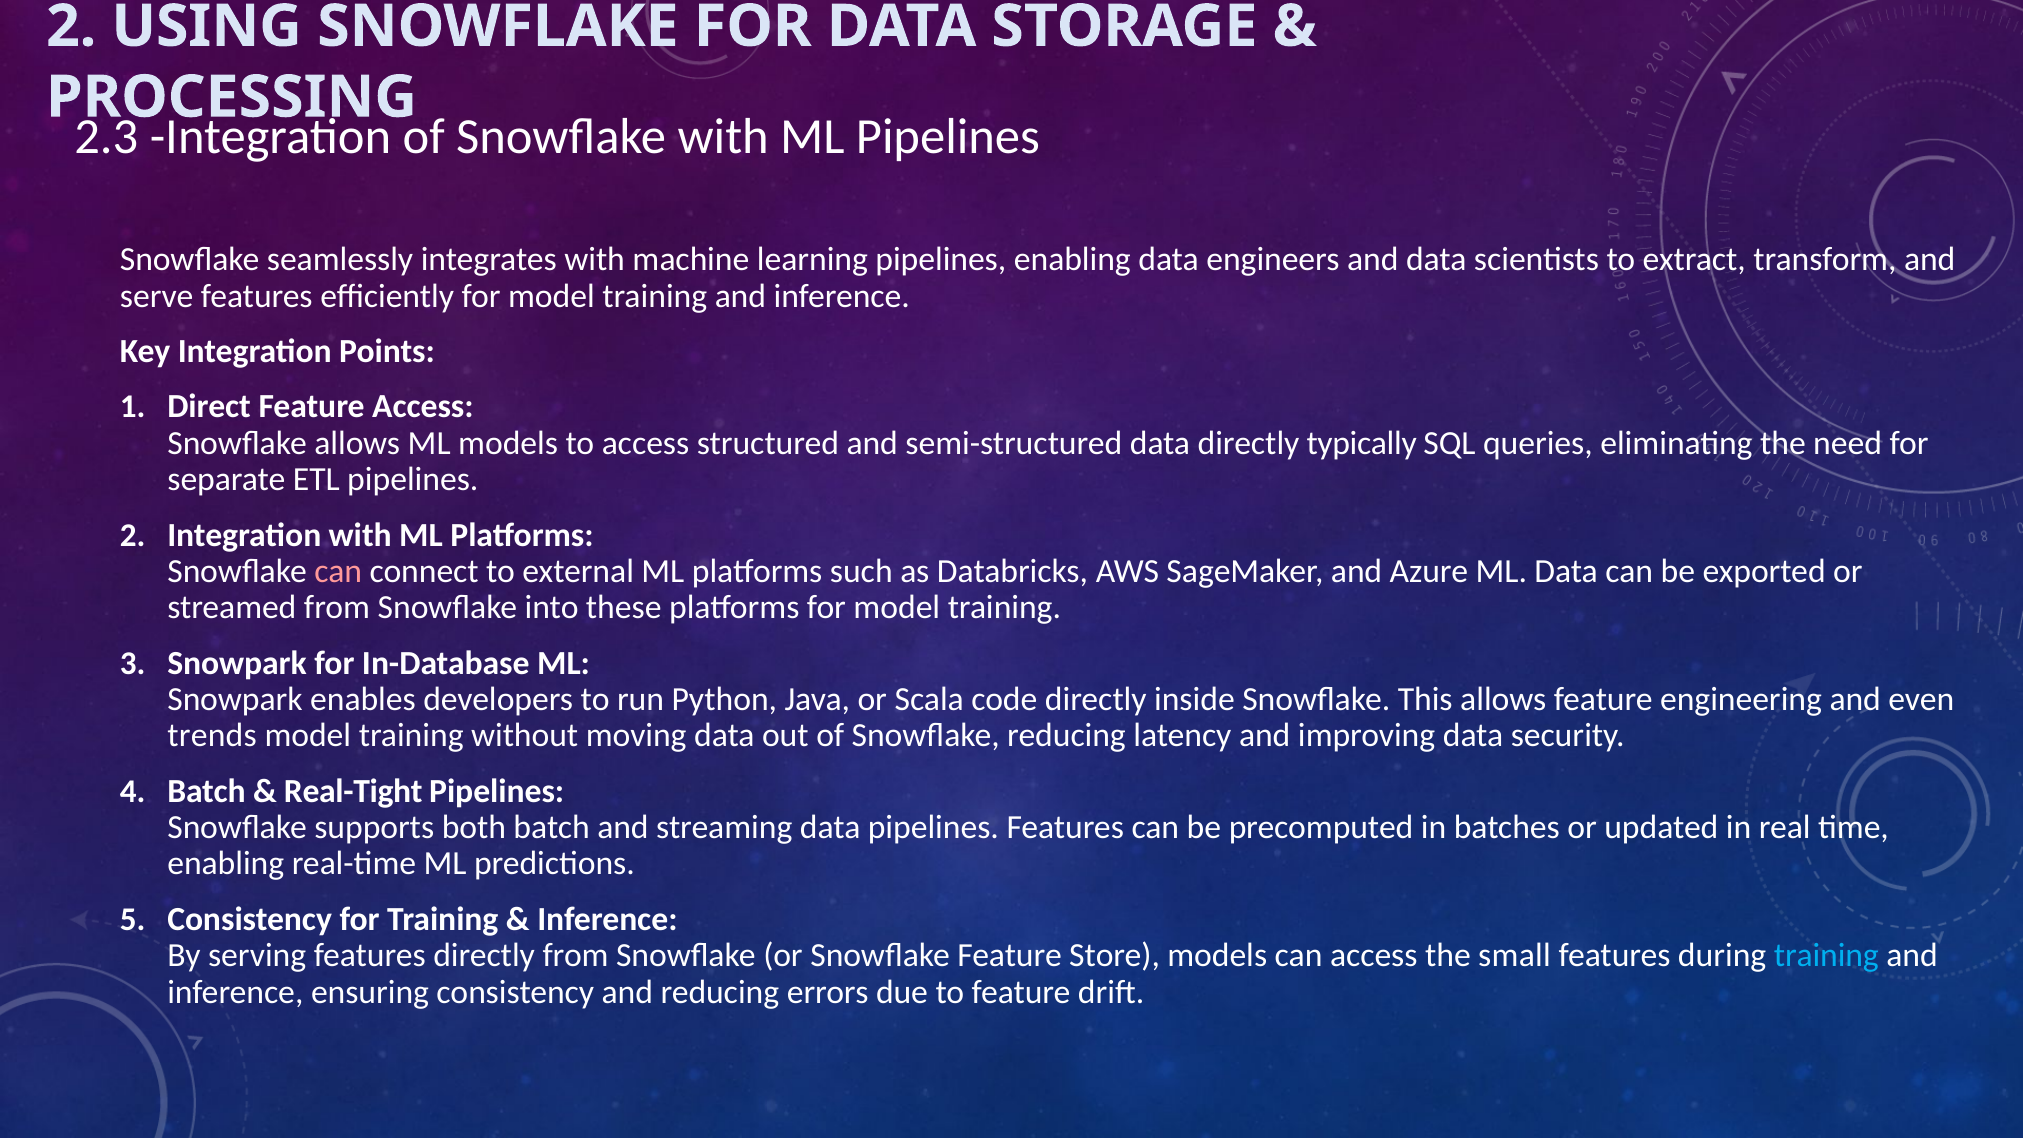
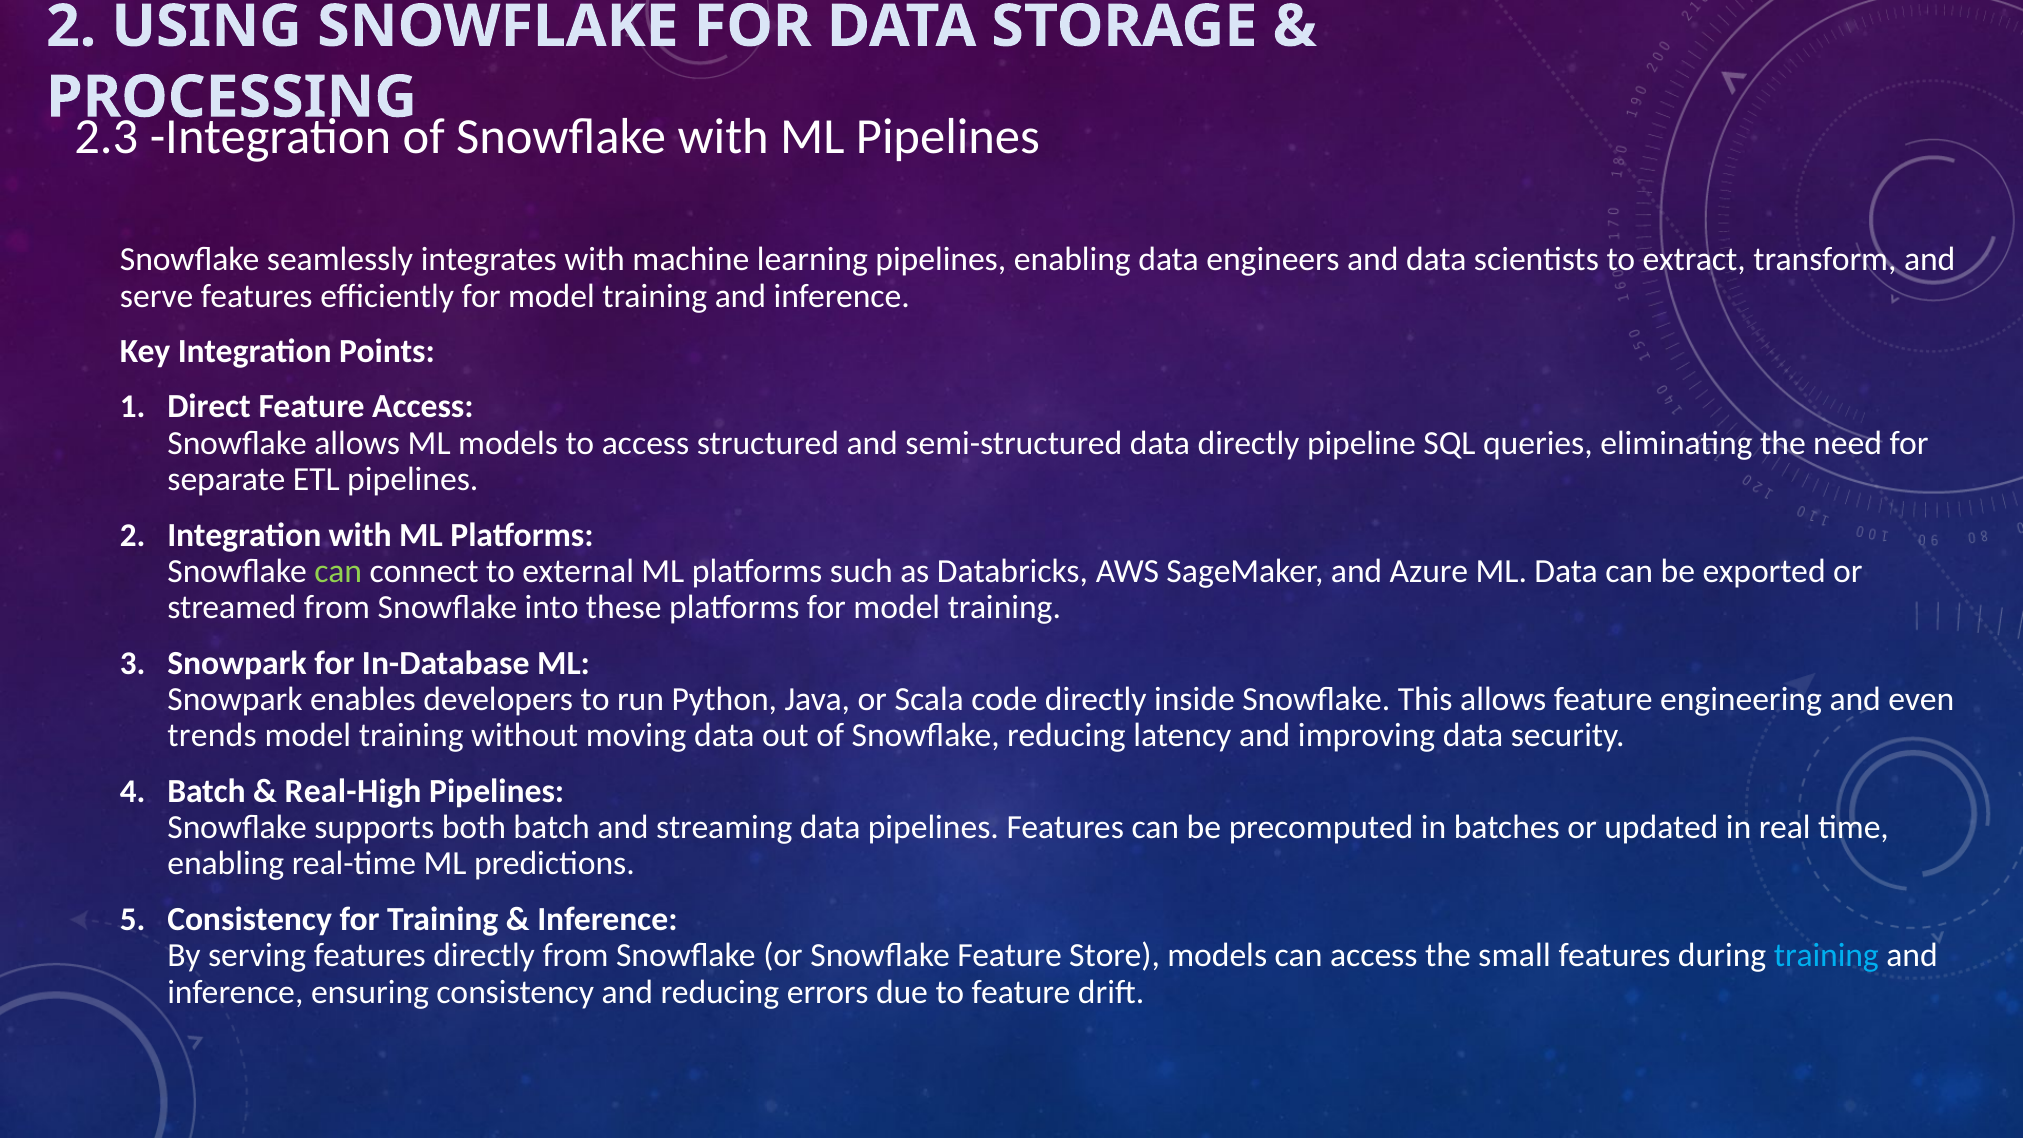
typically: typically -> pipeline
can at (338, 571) colour: pink -> light green
Real-Tight: Real-Tight -> Real-High
